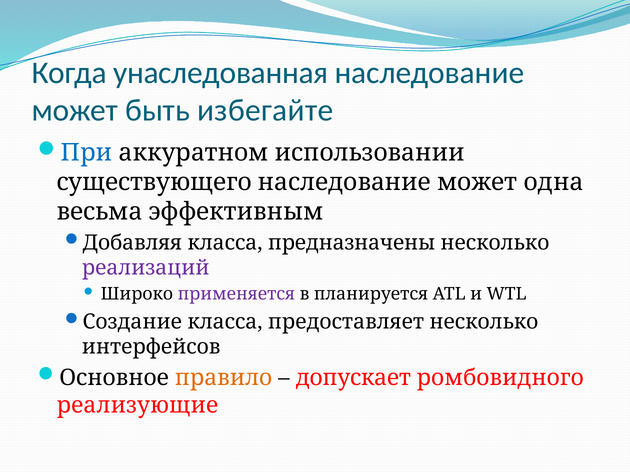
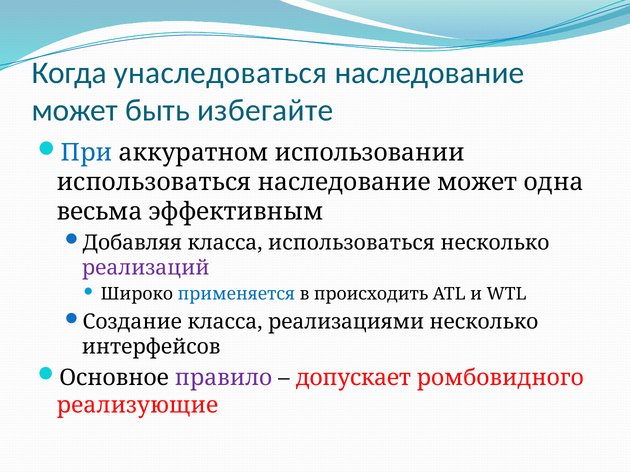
унаследованная: унаследованная -> унаследоваться
существующего at (154, 182): существующего -> использоваться
класса предназначены: предназначены -> использоваться
применяется colour: purple -> blue
планируется: планируется -> происходить
предоставляет: предоставляет -> реализациями
правило colour: orange -> purple
